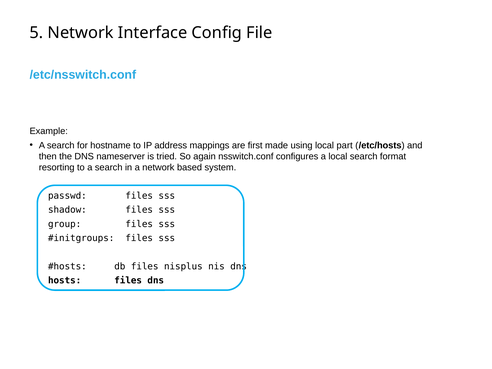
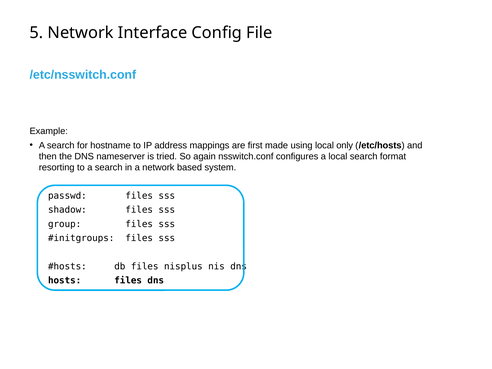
part: part -> only
